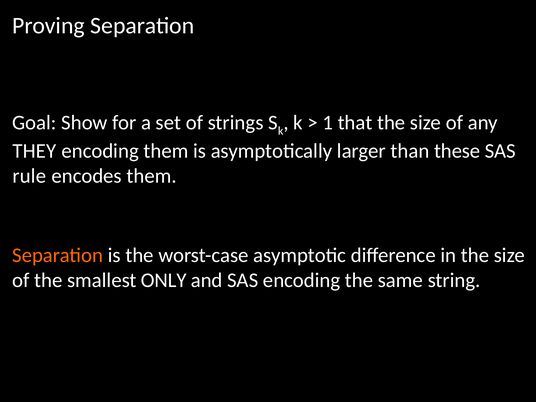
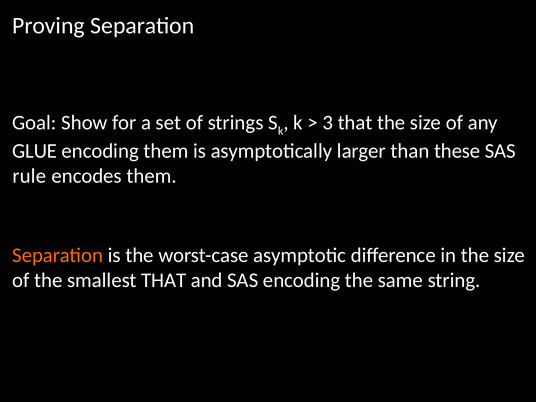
1: 1 -> 3
THEY: THEY -> GLUE
smallest ONLY: ONLY -> THAT
